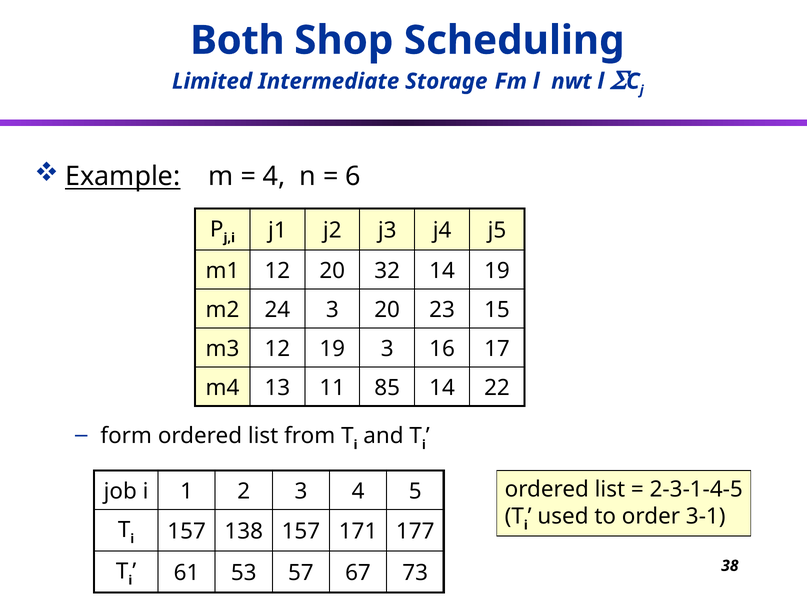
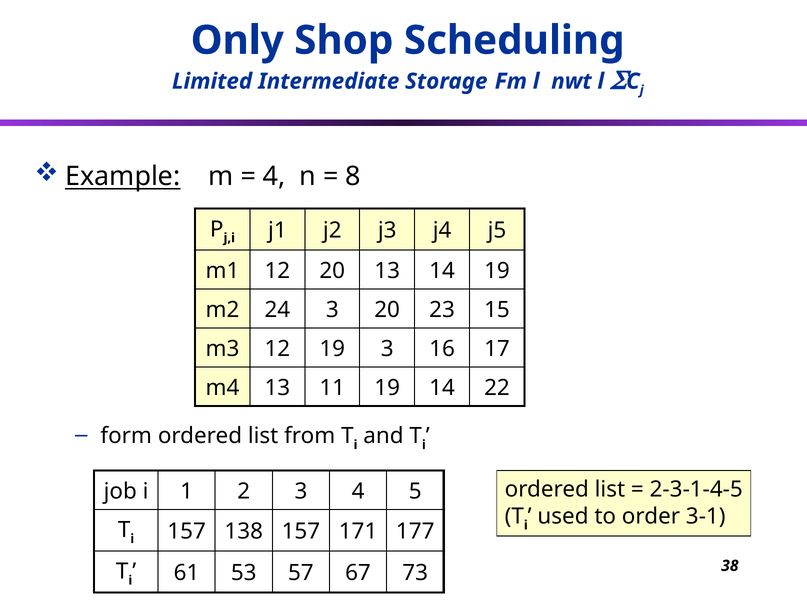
Both: Both -> Only
6: 6 -> 8
20 32: 32 -> 13
11 85: 85 -> 19
